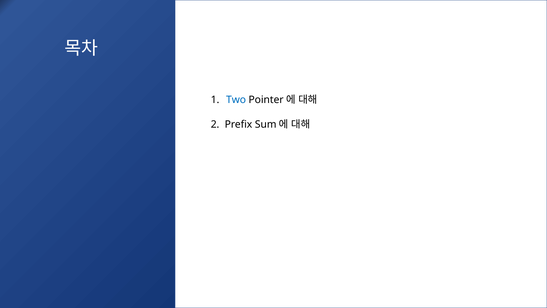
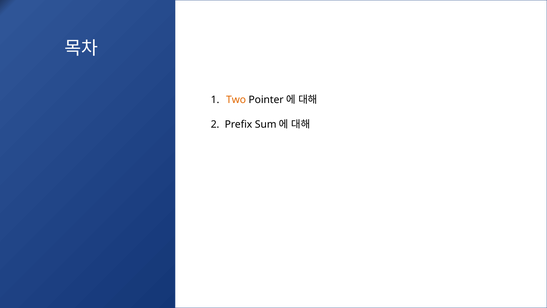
Two colour: blue -> orange
